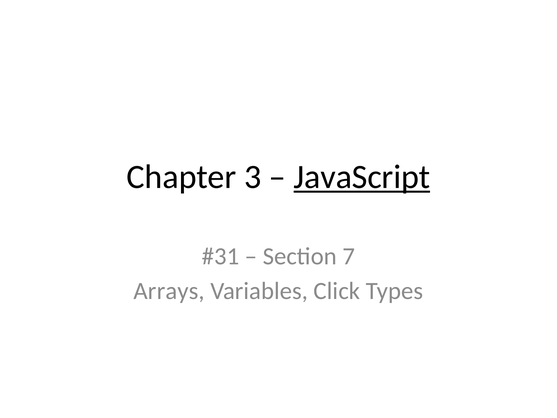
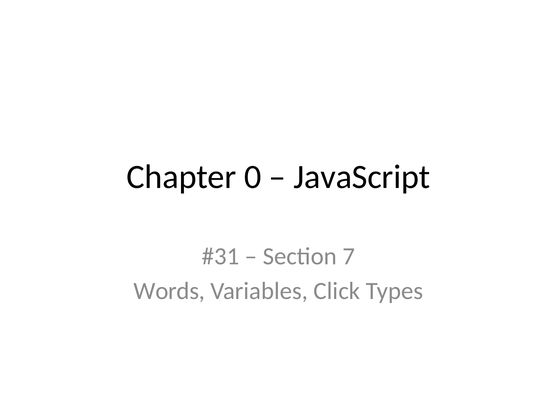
3: 3 -> 0
JavaScript underline: present -> none
Arrays: Arrays -> Words
